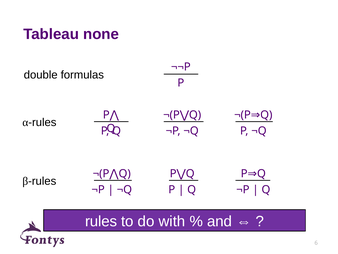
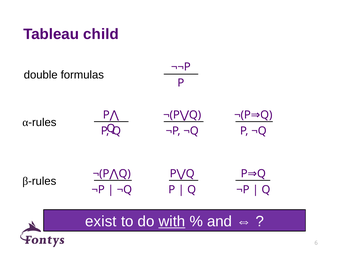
none: none -> child
rules: rules -> exist
with underline: none -> present
